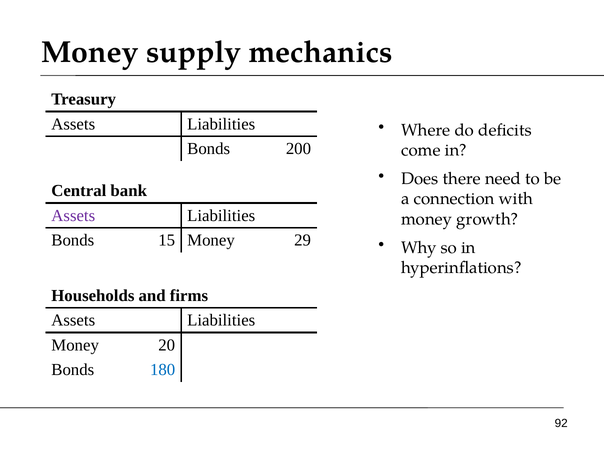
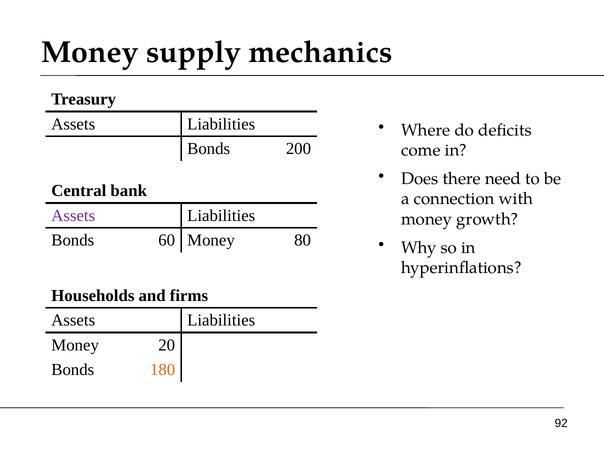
15: 15 -> 60
29: 29 -> 80
180 colour: blue -> orange
